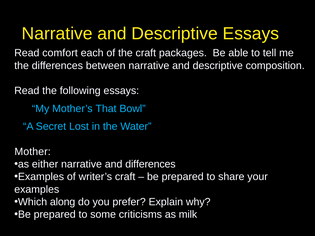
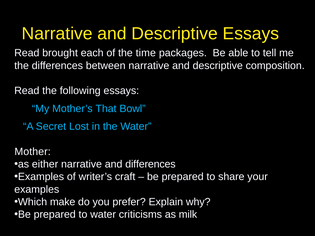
comfort: comfort -> brought
the craft: craft -> time
along: along -> make
to some: some -> water
